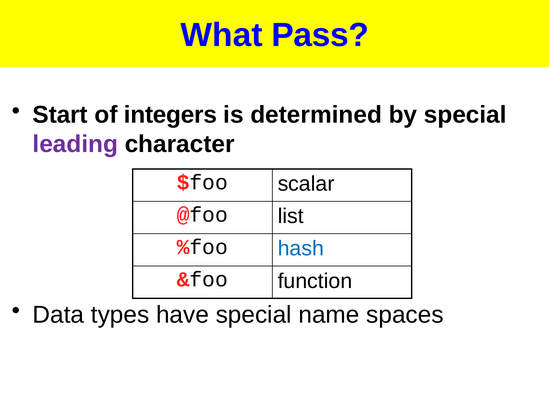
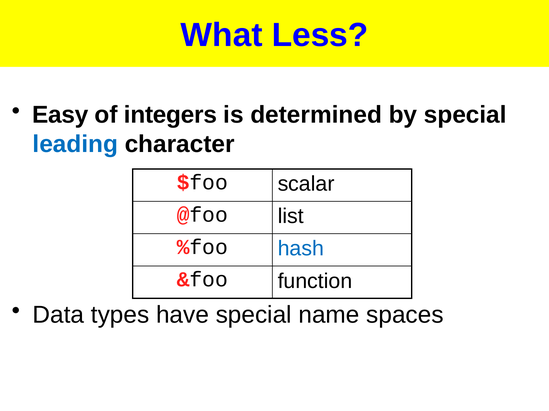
Pass: Pass -> Less
Start: Start -> Easy
leading colour: purple -> blue
